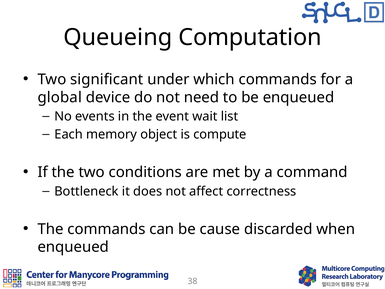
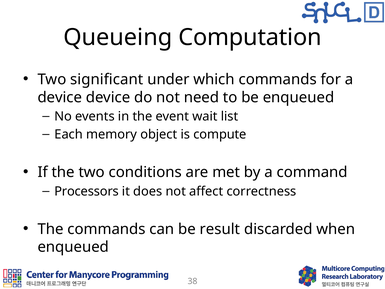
global at (60, 97): global -> device
Bottleneck: Bottleneck -> Processors
cause: cause -> result
